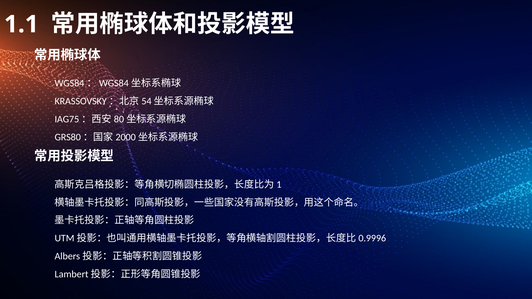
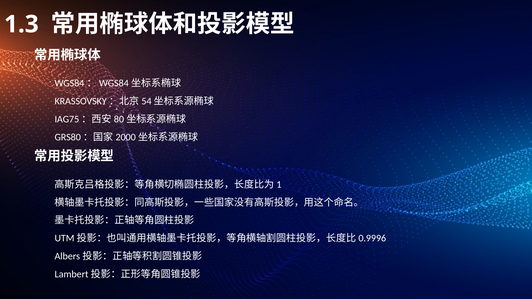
1.1: 1.1 -> 1.3
